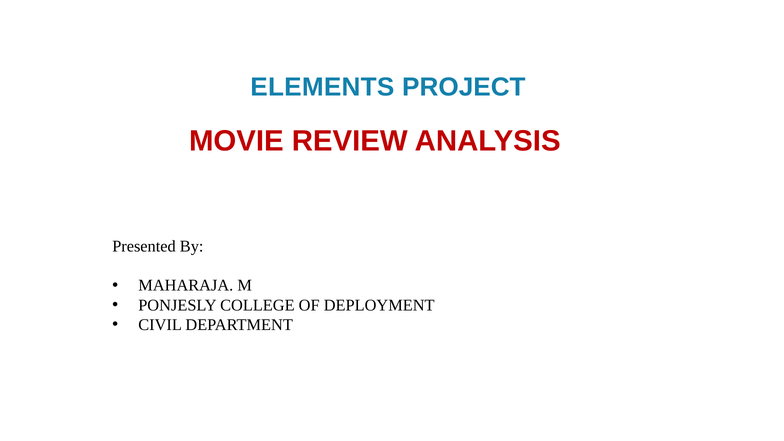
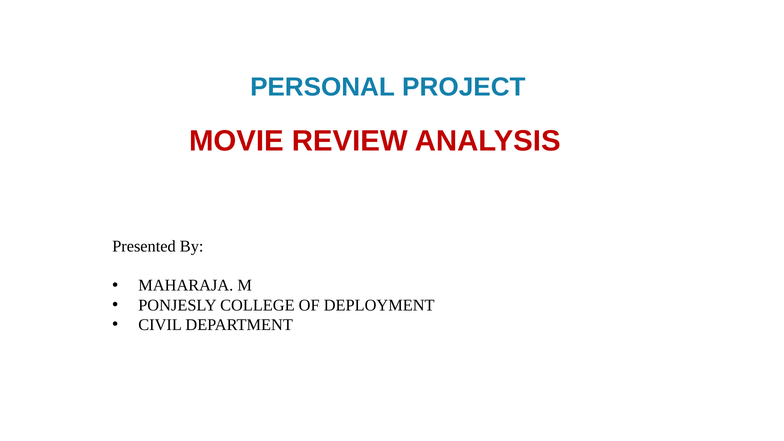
ELEMENTS: ELEMENTS -> PERSONAL
